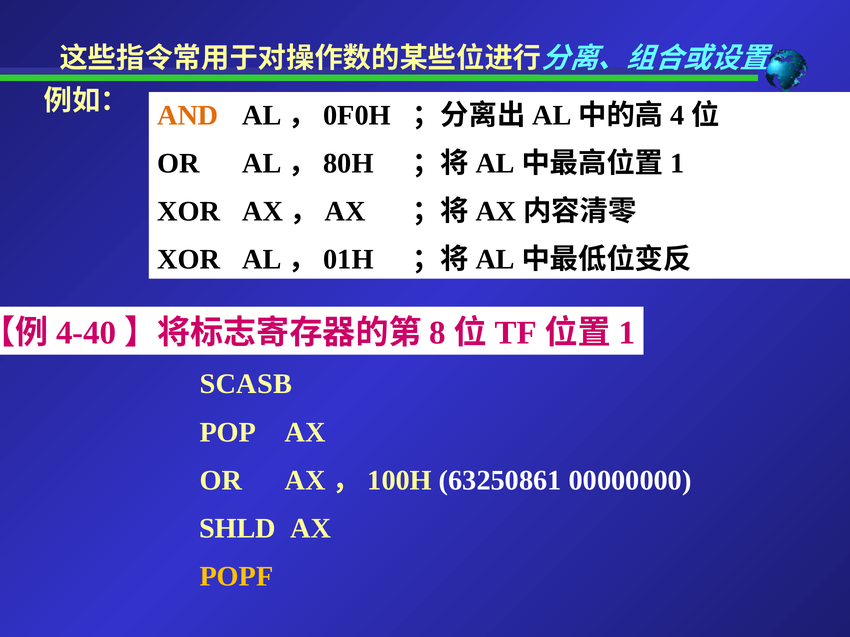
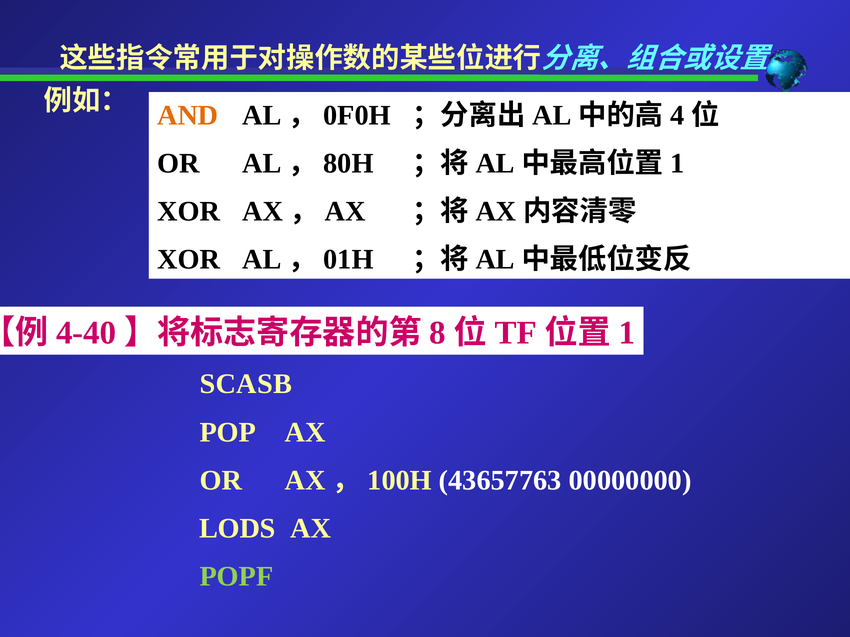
63250861: 63250861 -> 43657763
SHLD: SHLD -> LODS
POPF colour: yellow -> light green
